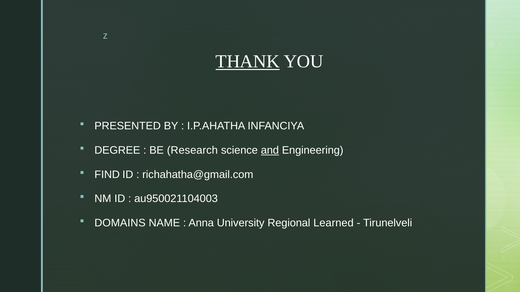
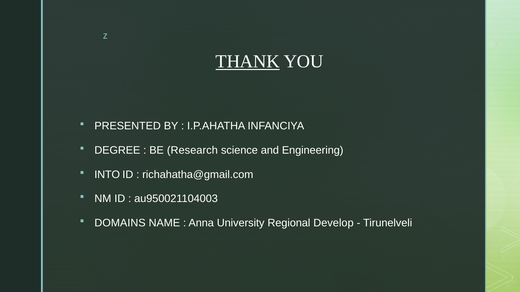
and underline: present -> none
FIND: FIND -> INTO
Learned: Learned -> Develop
